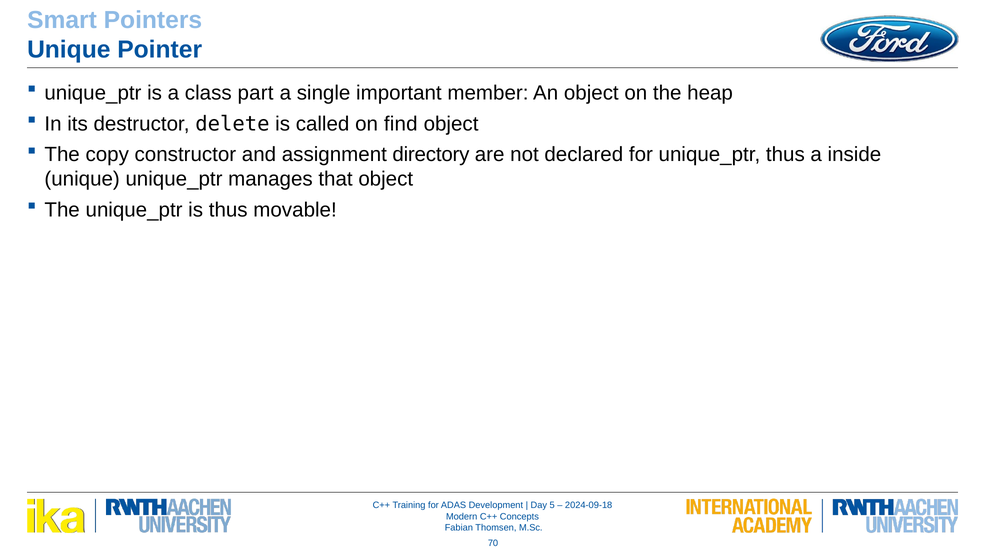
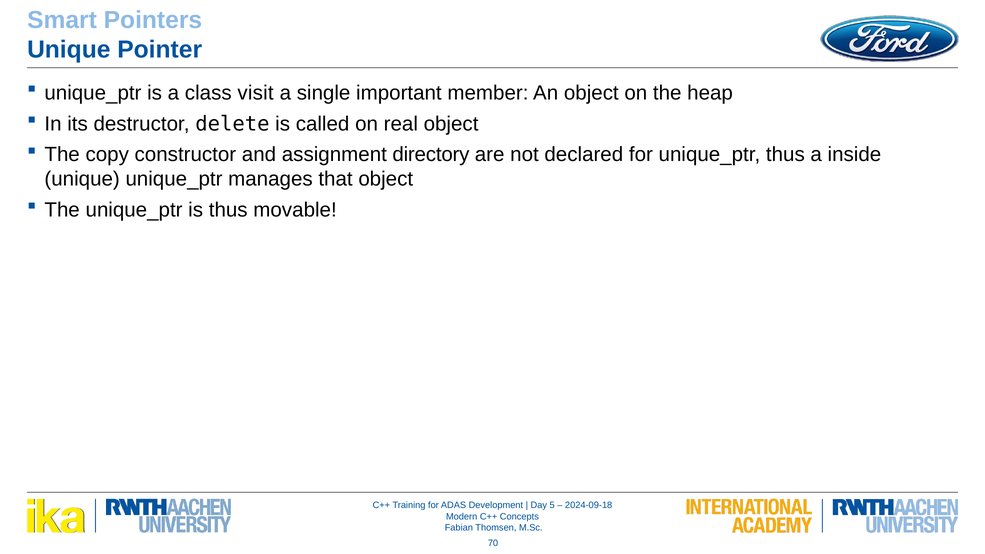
part: part -> visit
find: find -> real
